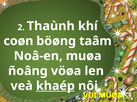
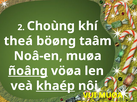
Thaùnh: Thaùnh -> Choùng
coøn: coøn -> theá
ñoâng underline: none -> present
